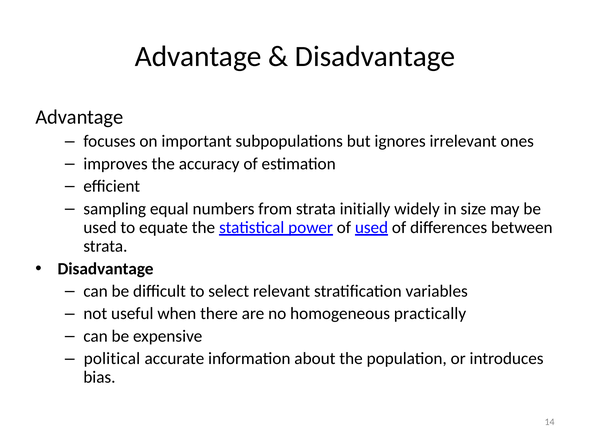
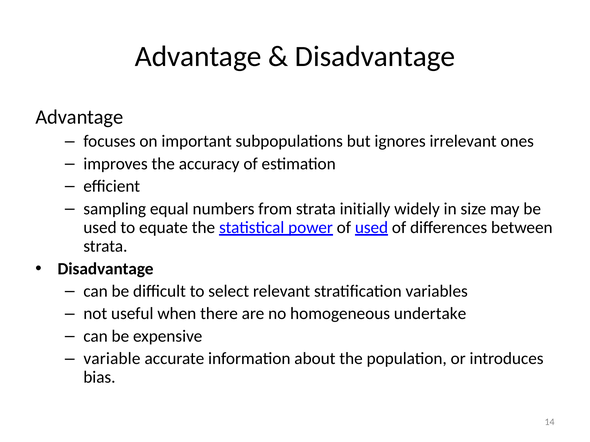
practically: practically -> undertake
political: political -> variable
